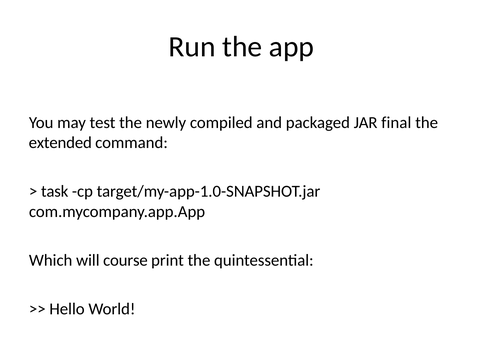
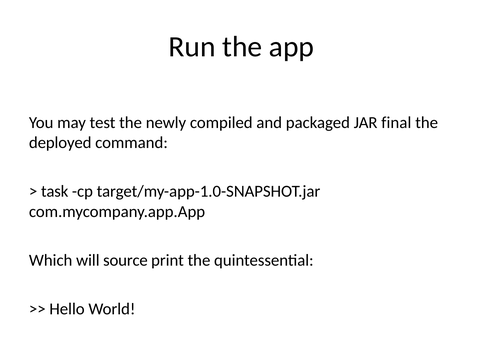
extended: extended -> deployed
course: course -> source
